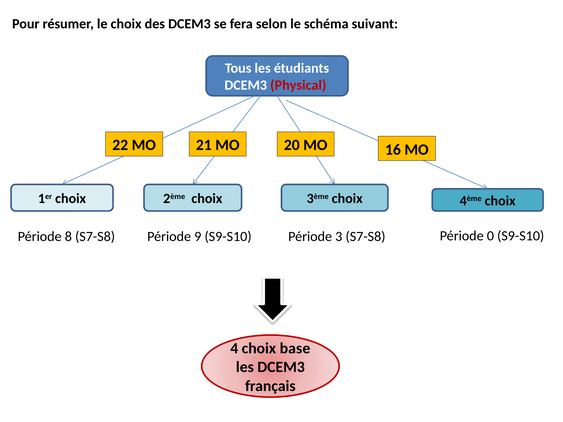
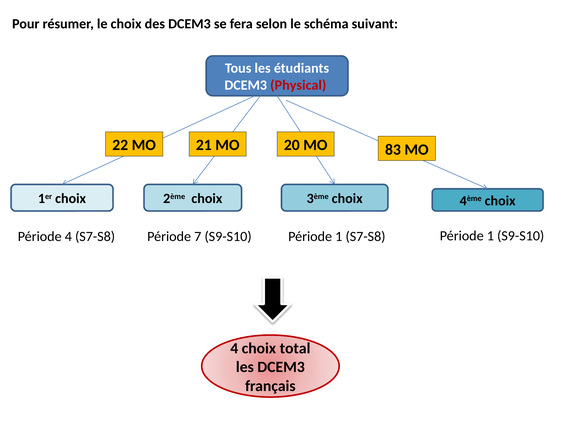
16: 16 -> 83
Période 8: 8 -> 4
9: 9 -> 7
S9-S10 Période 3: 3 -> 1
S7-S8 Période 0: 0 -> 1
base: base -> total
